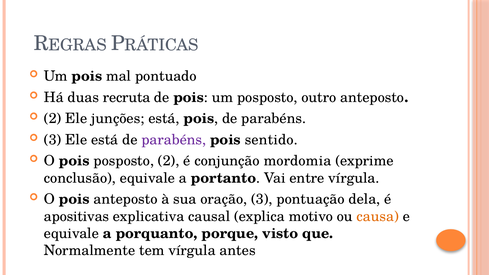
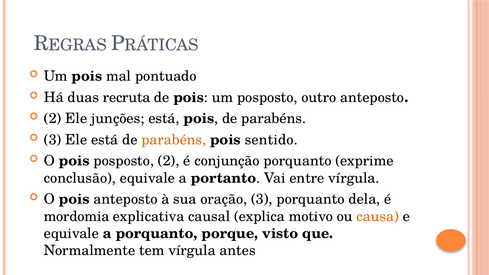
parabéns at (174, 140) colour: purple -> orange
conjunção mordomia: mordomia -> porquanto
3 pontuação: pontuação -> porquanto
apositivas: apositivas -> mordomia
